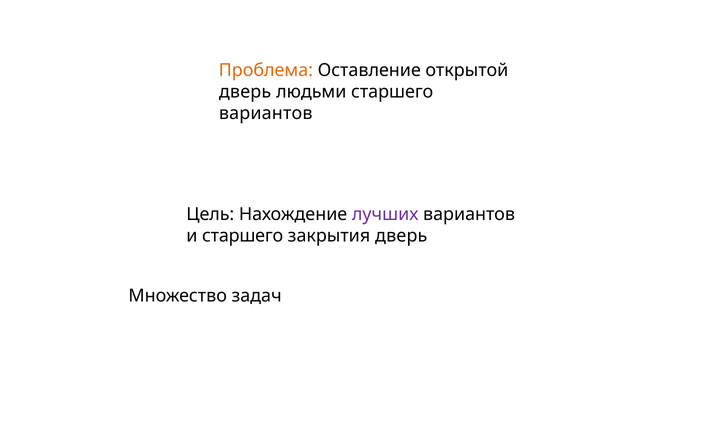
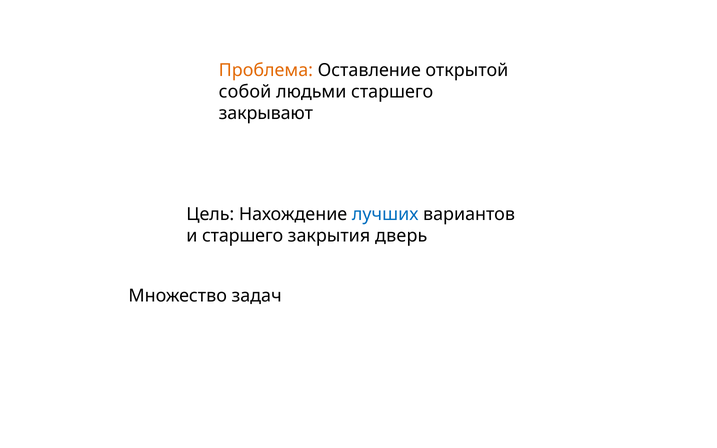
дверь at (245, 92): дверь -> собой
вариантов at (266, 113): вариантов -> закрывают
лучших colour: purple -> blue
